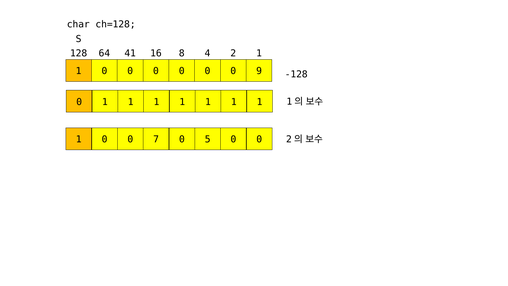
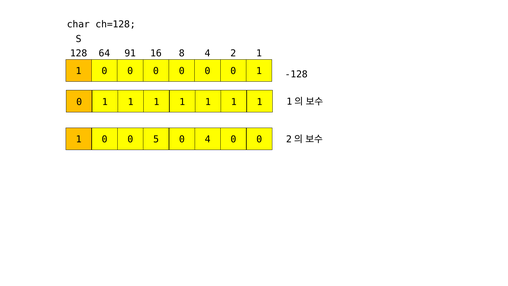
41: 41 -> 91
0 0 9: 9 -> 1
7: 7 -> 5
0 5: 5 -> 4
